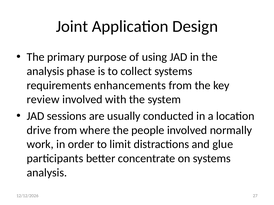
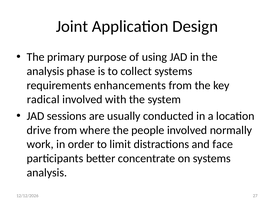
review: review -> radical
glue: glue -> face
